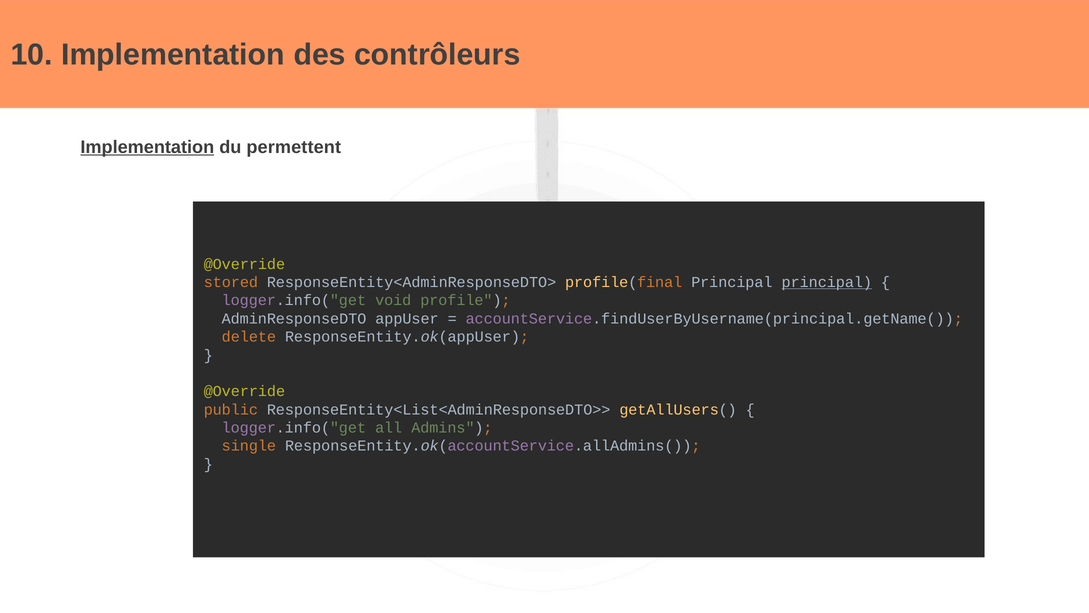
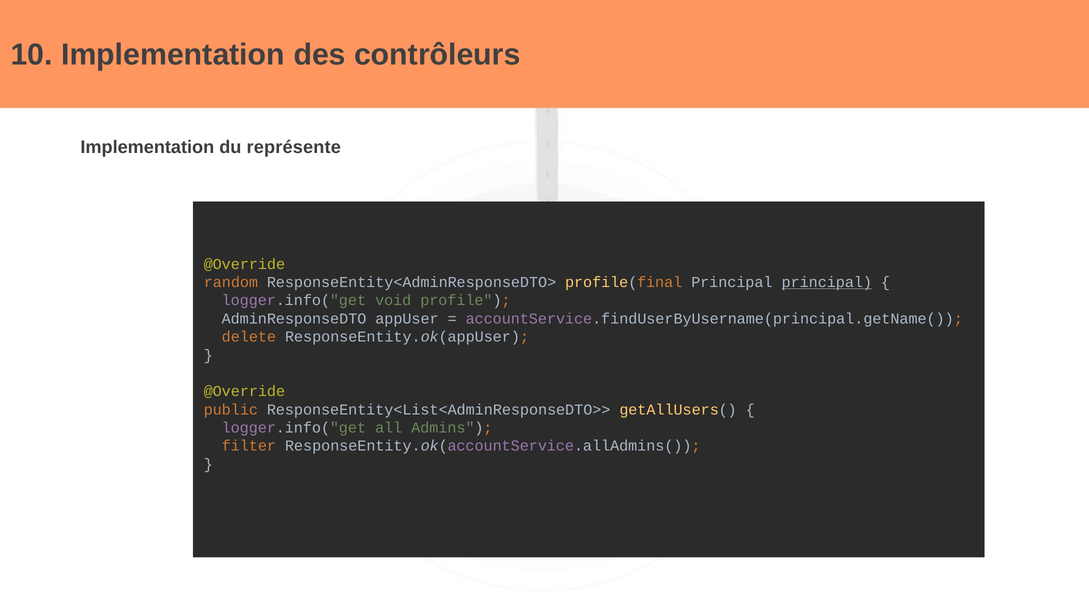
Implementation at (147, 147) underline: present -> none
permettent: permettent -> représente
stored: stored -> random
single: single -> filter
